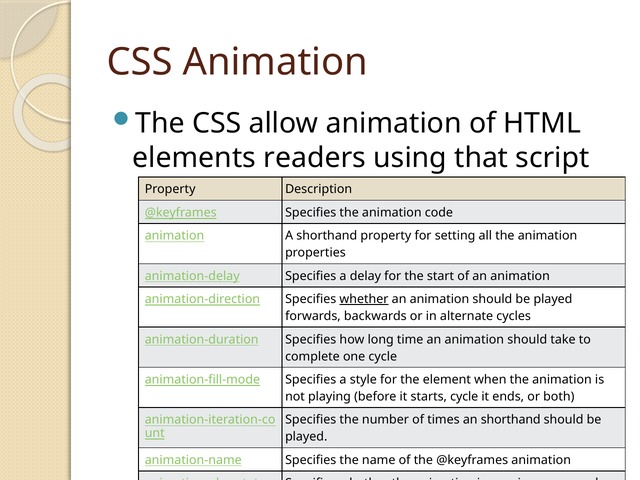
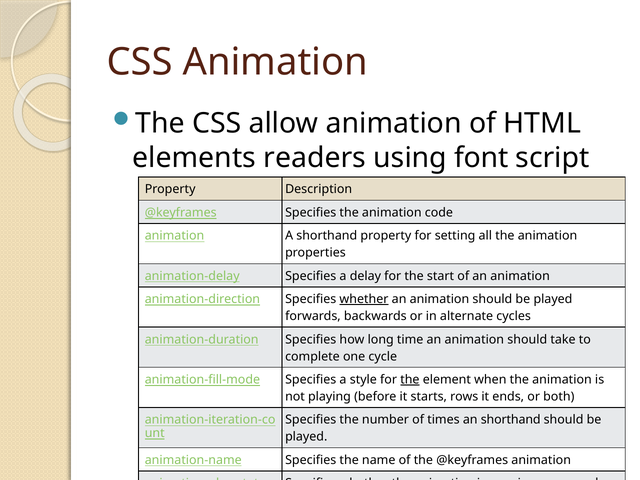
that: that -> font
the at (410, 380) underline: none -> present
starts cycle: cycle -> rows
